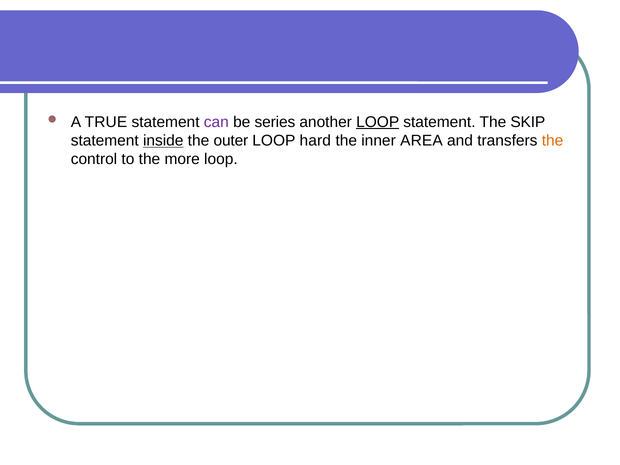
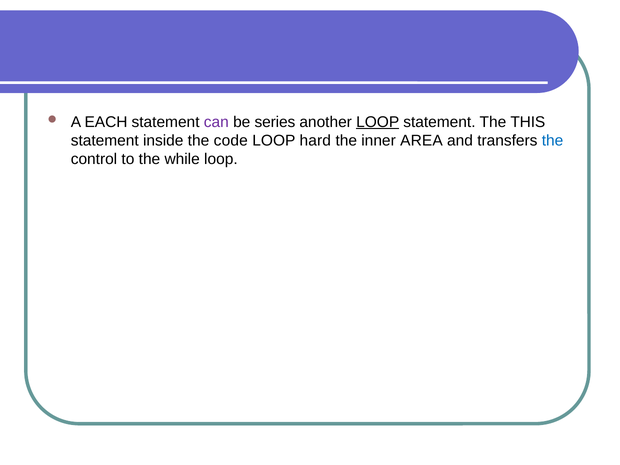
TRUE: TRUE -> EACH
SKIP: SKIP -> THIS
inside underline: present -> none
outer: outer -> code
the at (553, 141) colour: orange -> blue
more: more -> while
